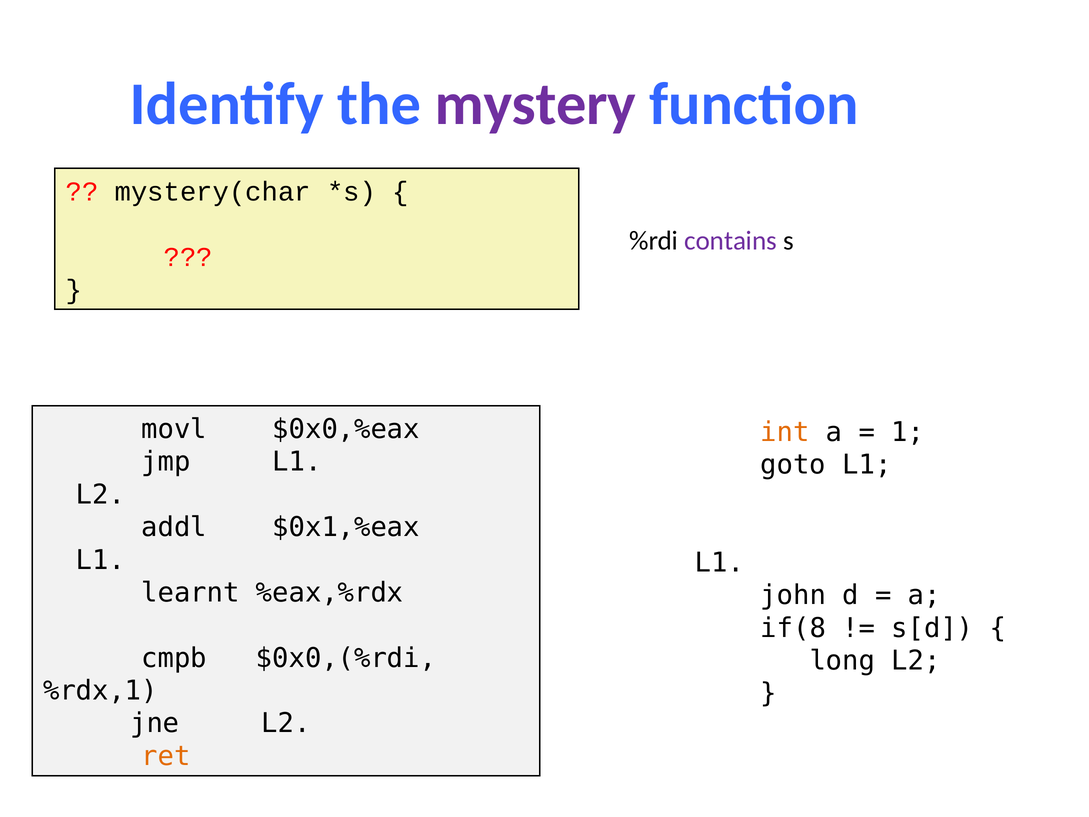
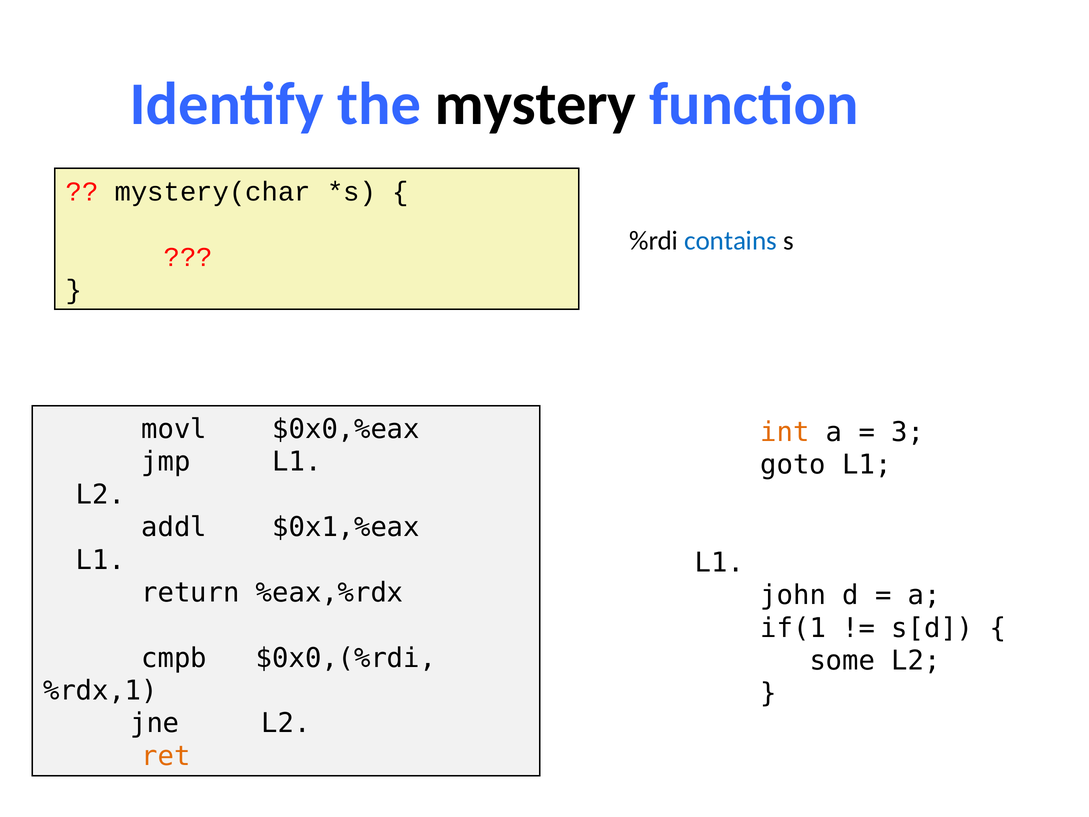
mystery colour: purple -> black
contains colour: purple -> blue
1: 1 -> 3
learnt: learnt -> return
if(8: if(8 -> if(1
long: long -> some
